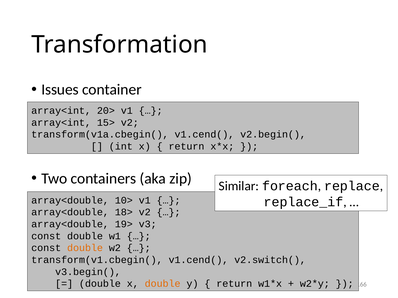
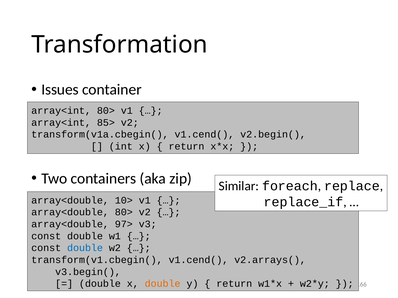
array<int 20>: 20> -> 80>
15>: 15> -> 85>
array<double 18>: 18> -> 80>
19>: 19> -> 97>
double at (85, 248) colour: orange -> blue
v2.switch(: v2.switch( -> v2.arrays(
